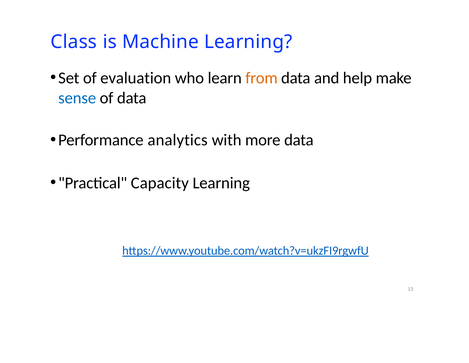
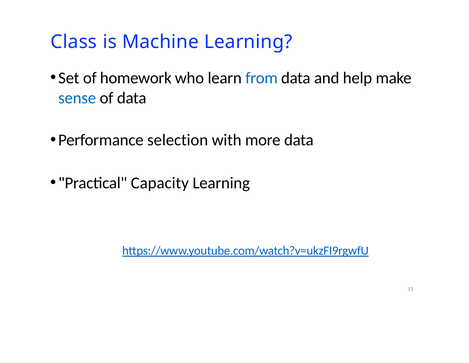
evaluation: evaluation -> homework
from colour: orange -> blue
analytics: analytics -> selection
